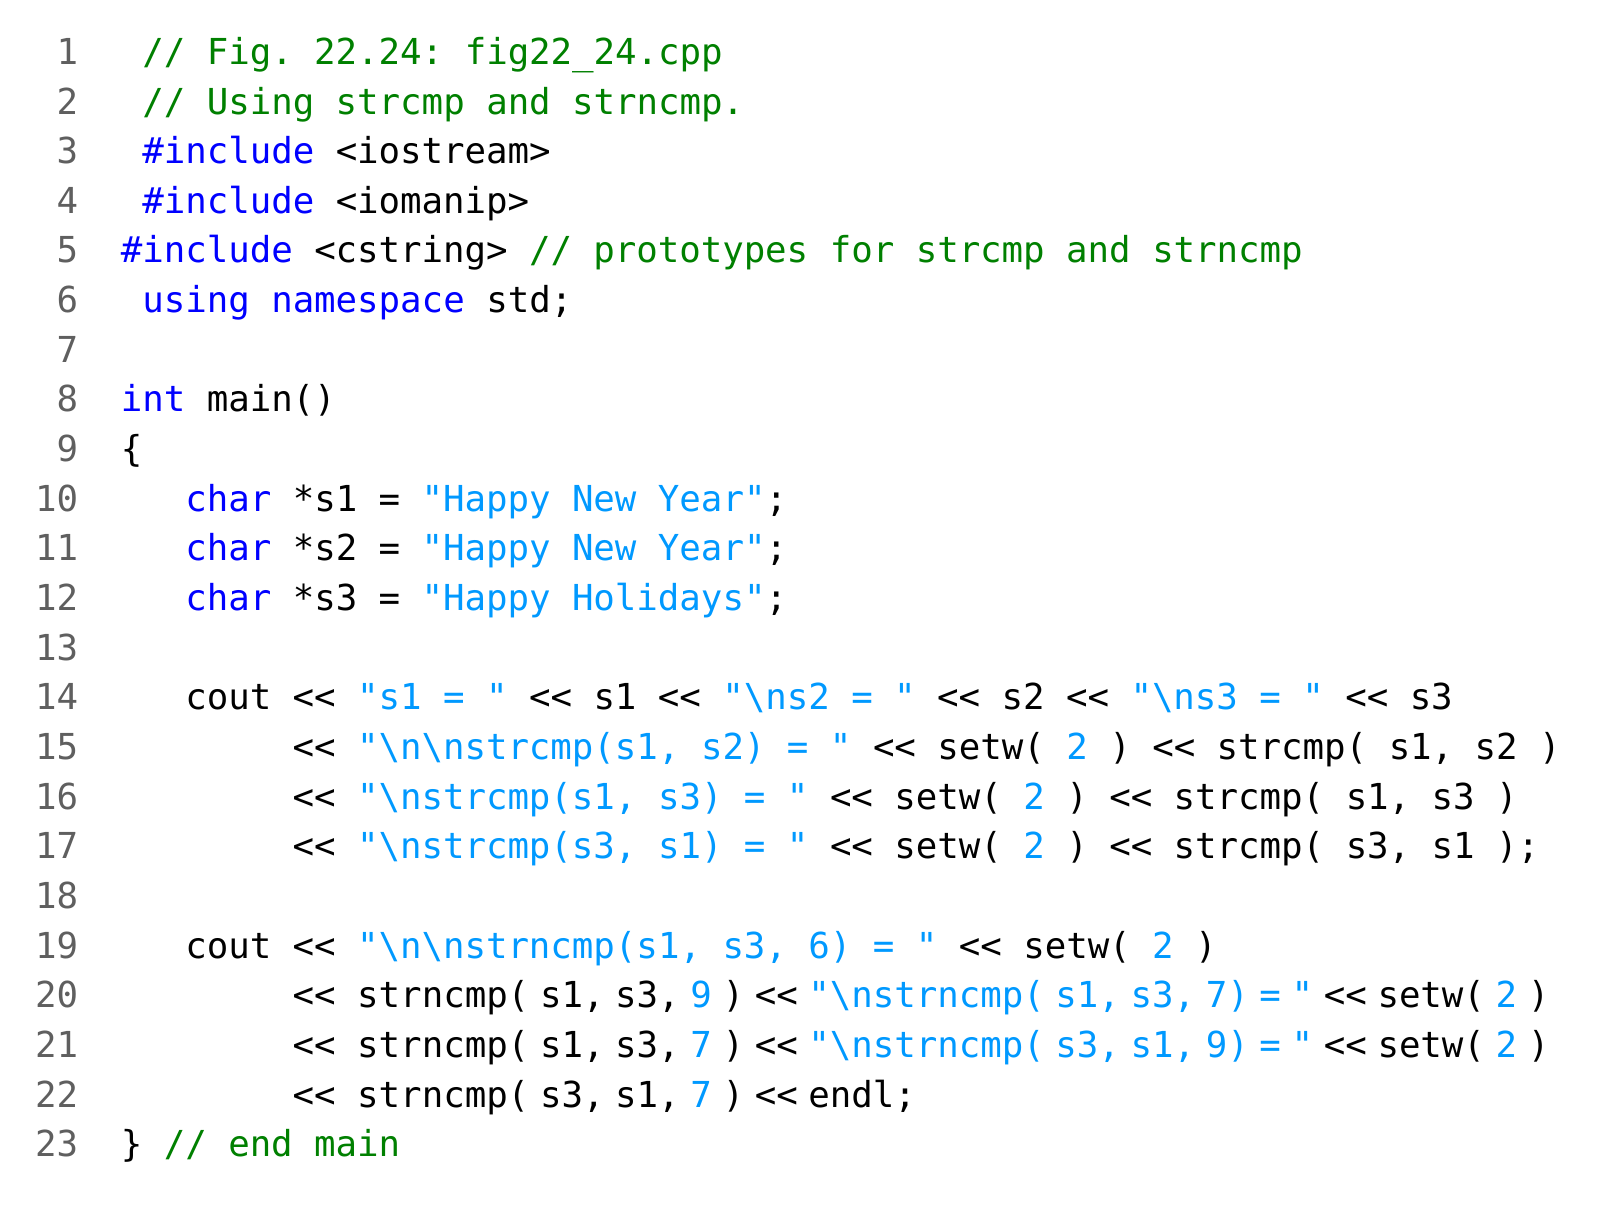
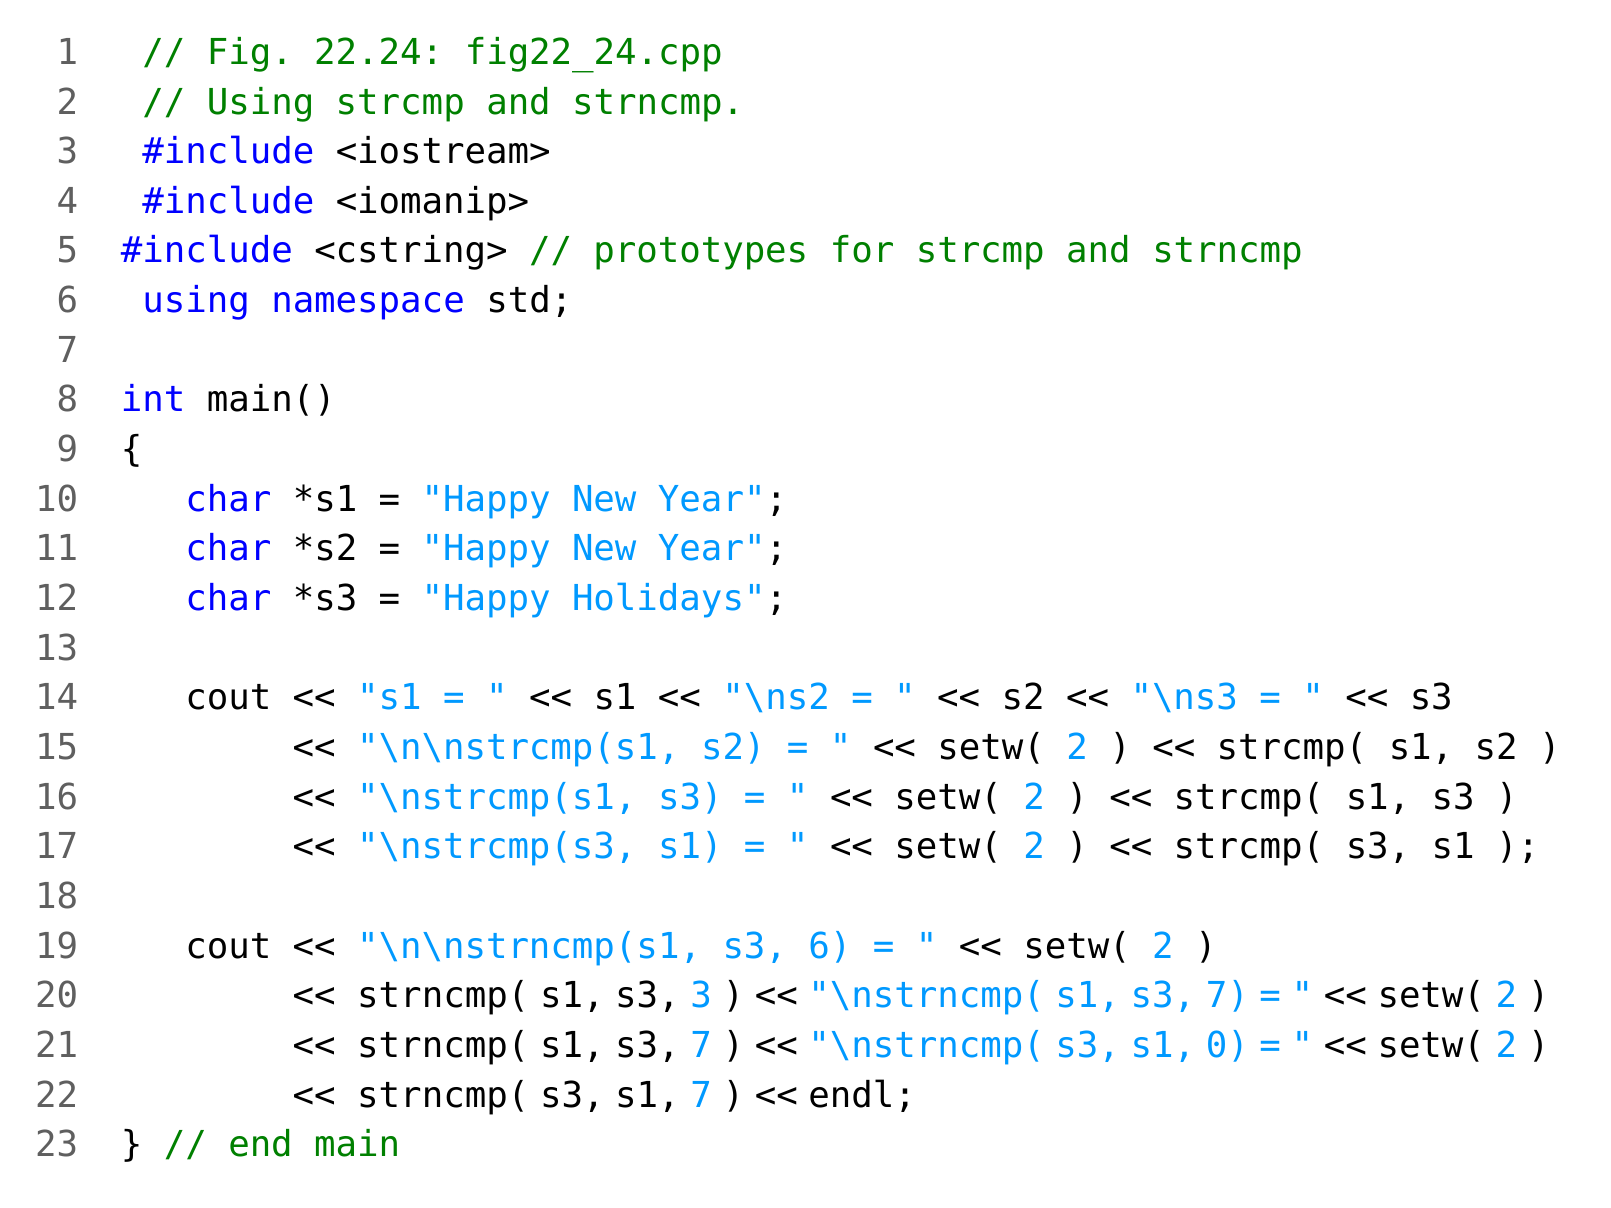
s3 9: 9 -> 3
s1 9: 9 -> 0
